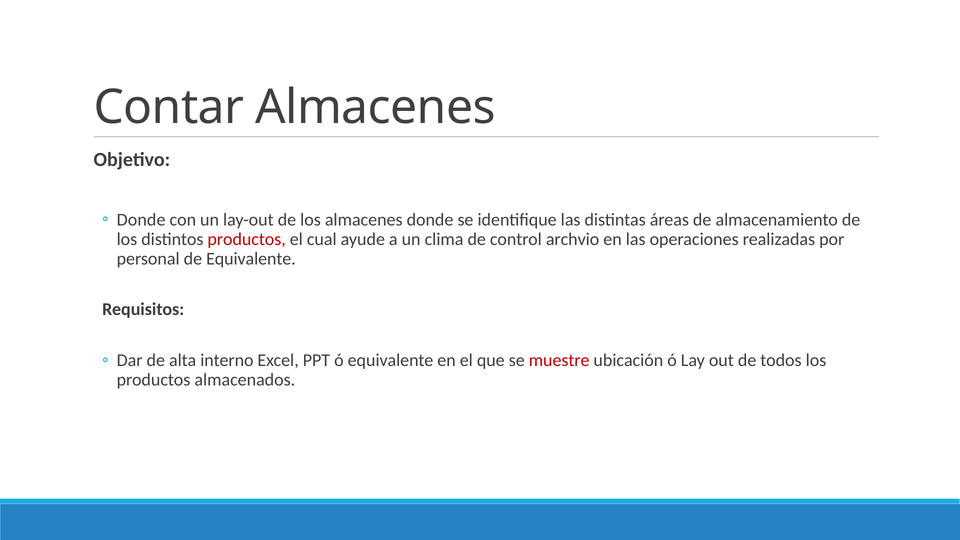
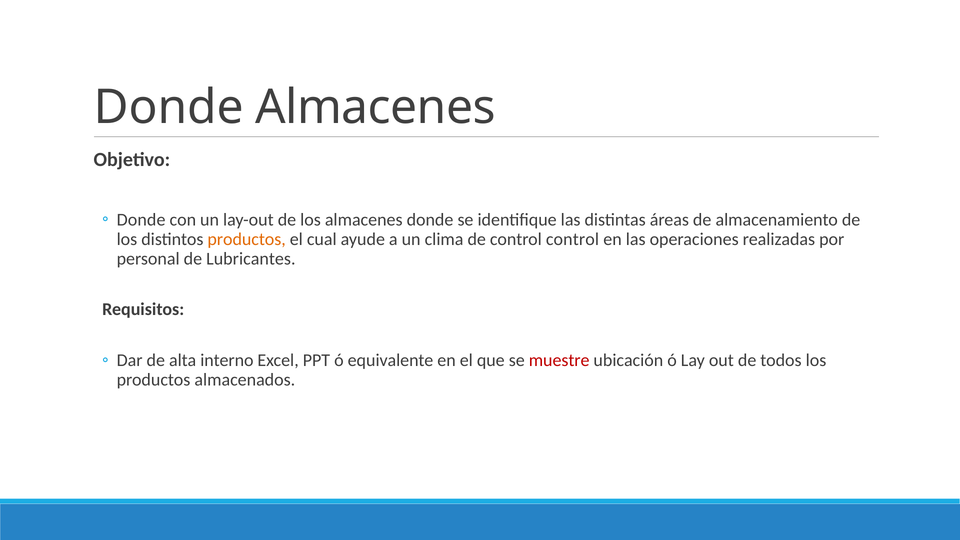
Contar at (169, 108): Contar -> Donde
productos at (247, 239) colour: red -> orange
control archvio: archvio -> control
de Equivalente: Equivalente -> Lubricantes
